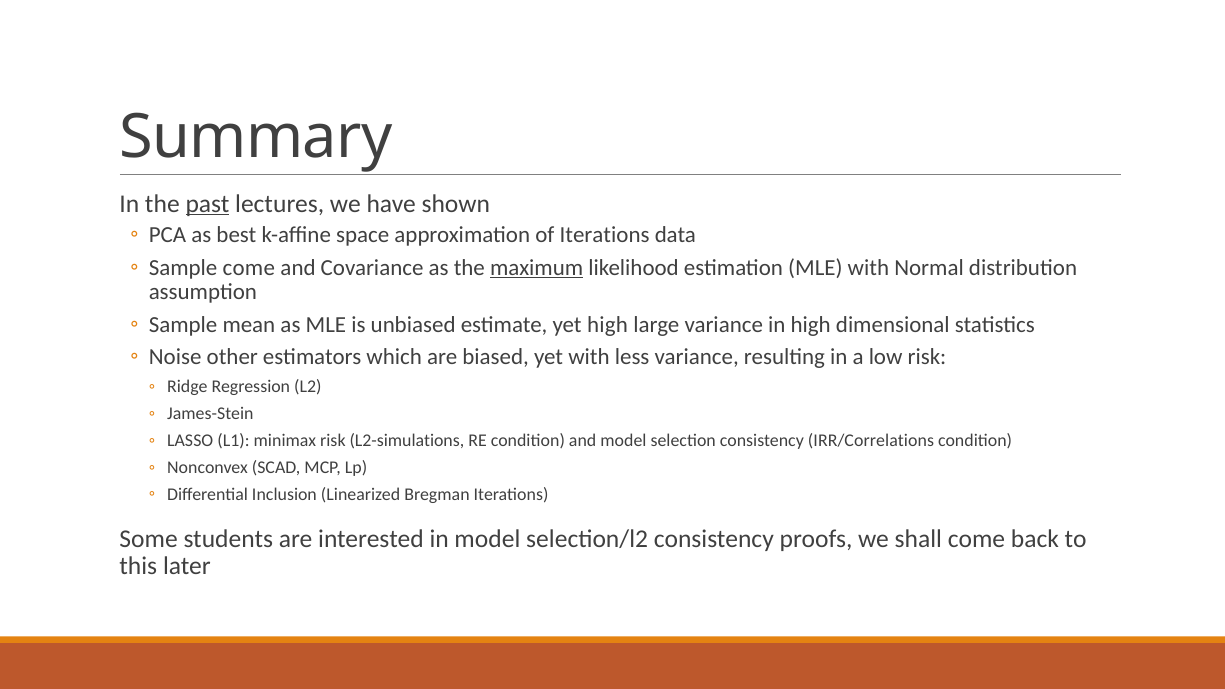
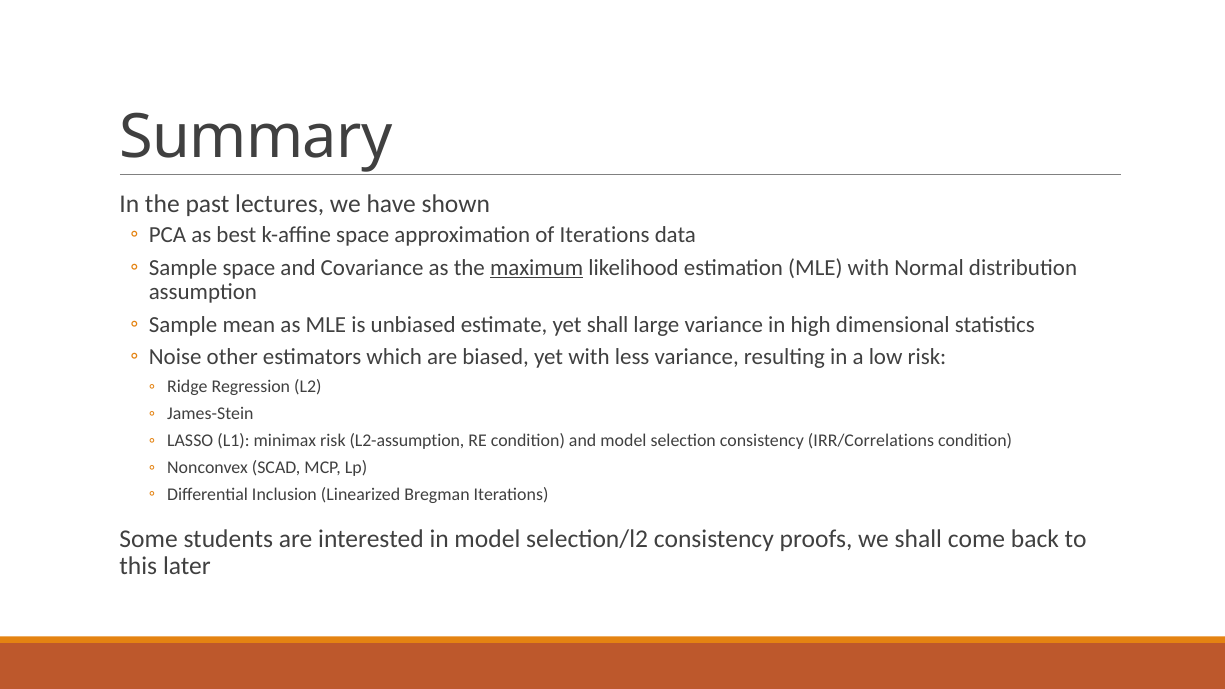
past underline: present -> none
Sample come: come -> space
yet high: high -> shall
L2-simulations: L2-simulations -> L2-assumption
